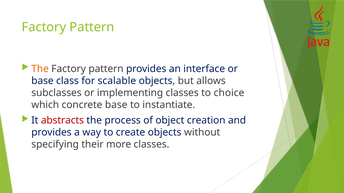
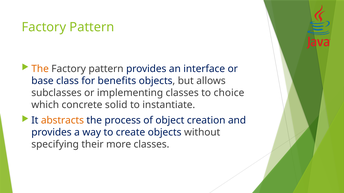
scalable: scalable -> benefits
concrete base: base -> solid
abstracts colour: red -> orange
